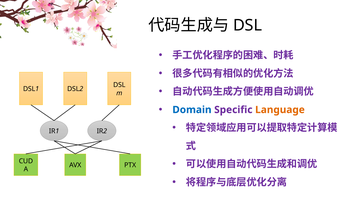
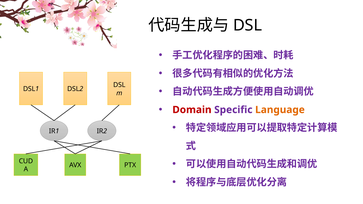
Domain colour: blue -> red
